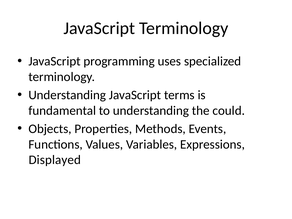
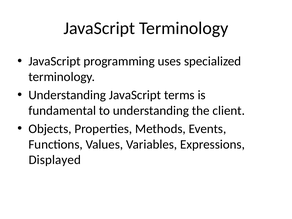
could: could -> client
